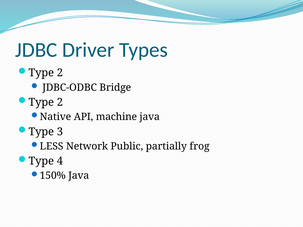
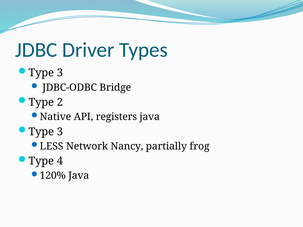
2 at (60, 73): 2 -> 3
machine: machine -> registers
Public: Public -> Nancy
150%: 150% -> 120%
